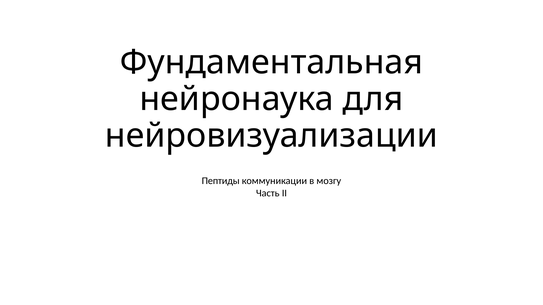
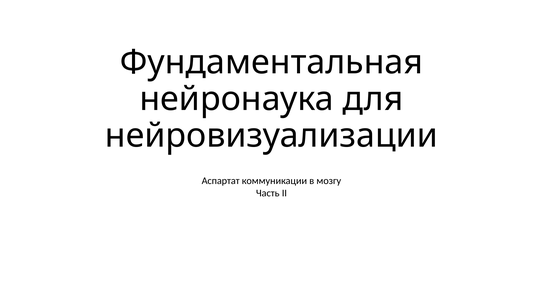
Пептиды: Пептиды -> Аспартат
